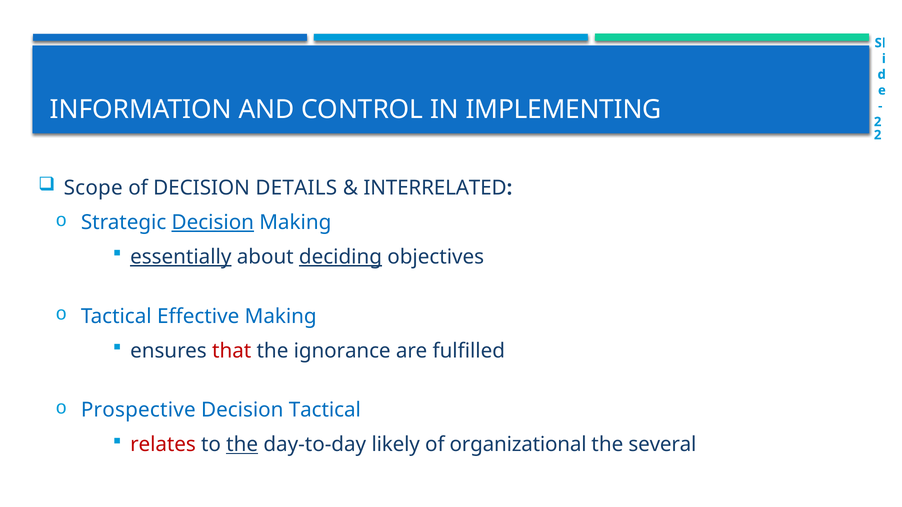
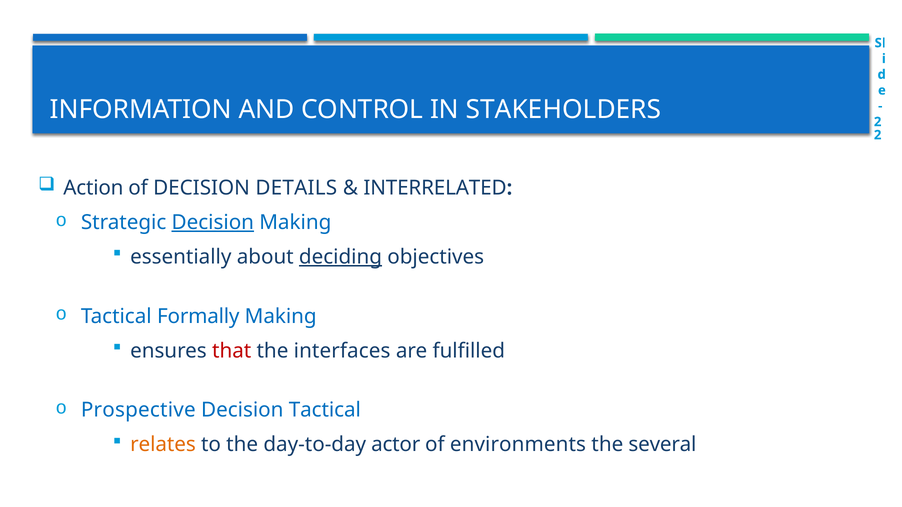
IMPLEMENTING: IMPLEMENTING -> STAKEHOLDERS
Scope: Scope -> Action
essentially underline: present -> none
Effective: Effective -> Formally
ignorance: ignorance -> interfaces
relates colour: red -> orange
the at (242, 445) underline: present -> none
likely: likely -> actor
organizational: organizational -> environments
